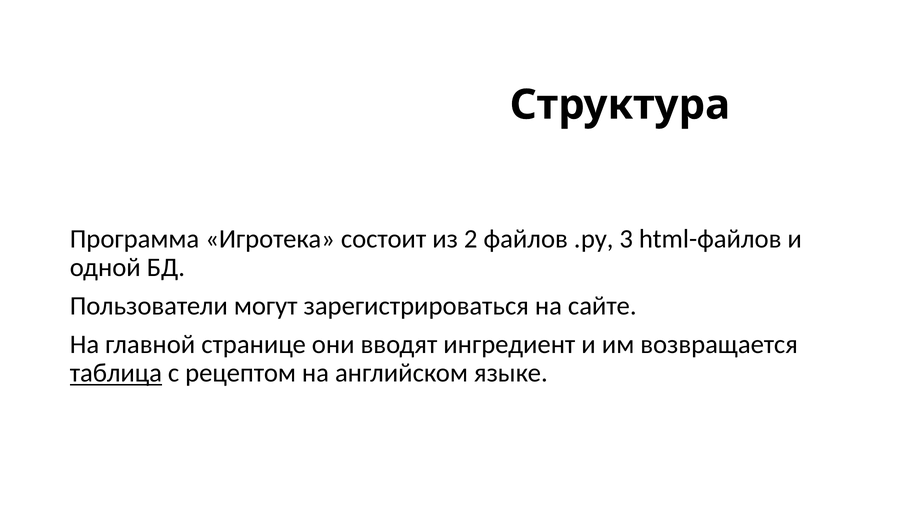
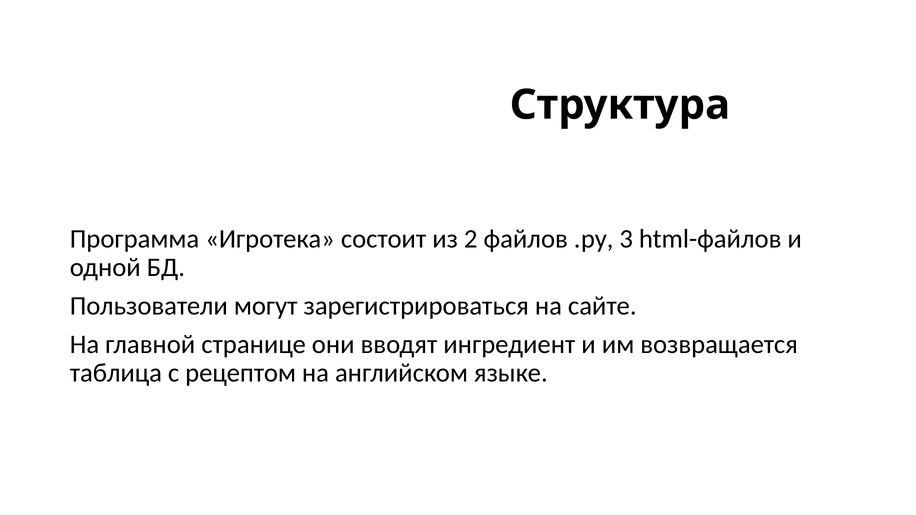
таблица underline: present -> none
